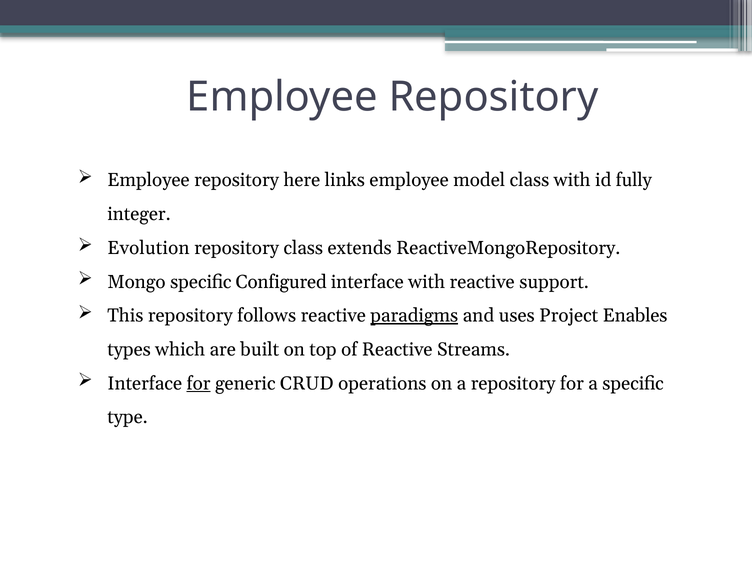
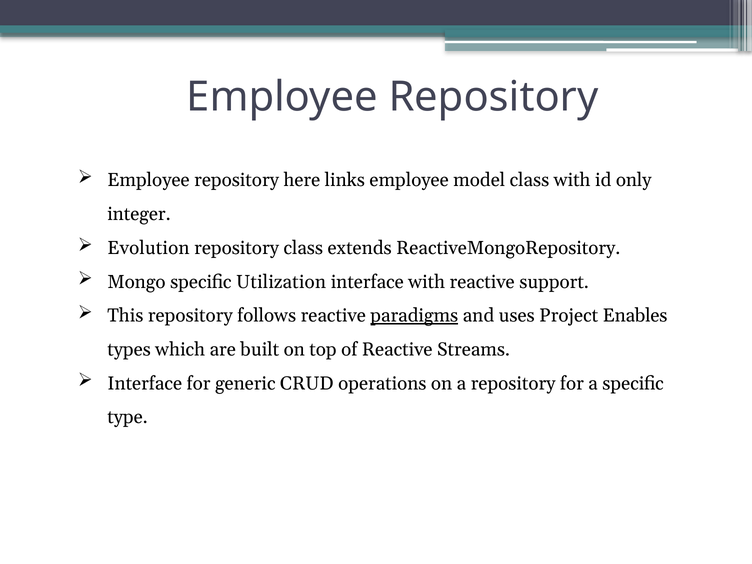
fully: fully -> only
Configured: Configured -> Utilization
for at (199, 383) underline: present -> none
